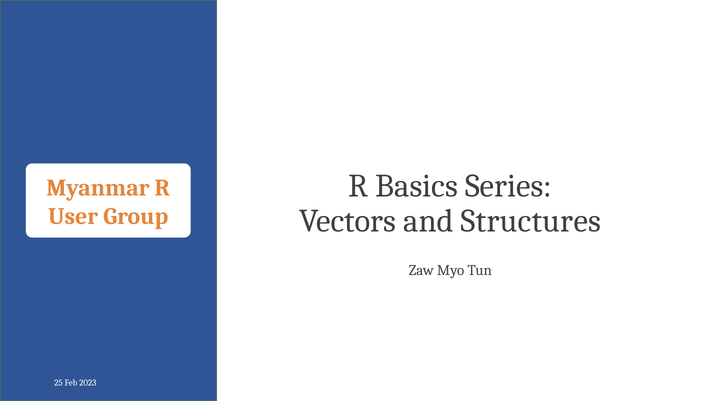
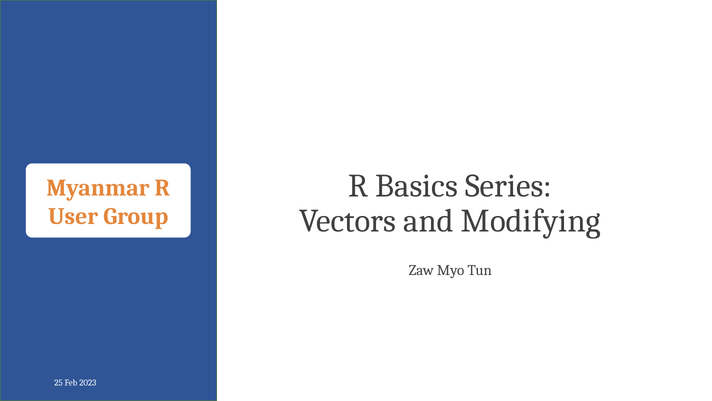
Structures: Structures -> Modifying
